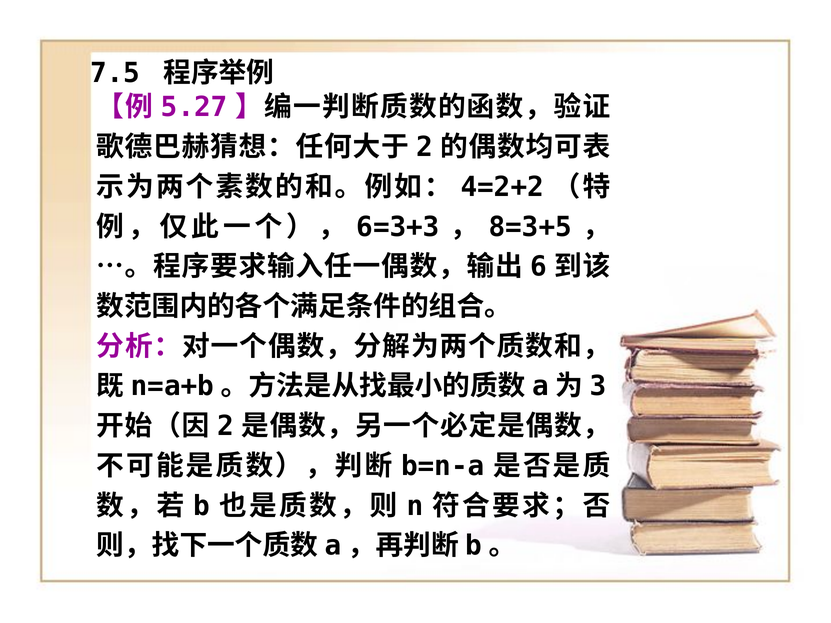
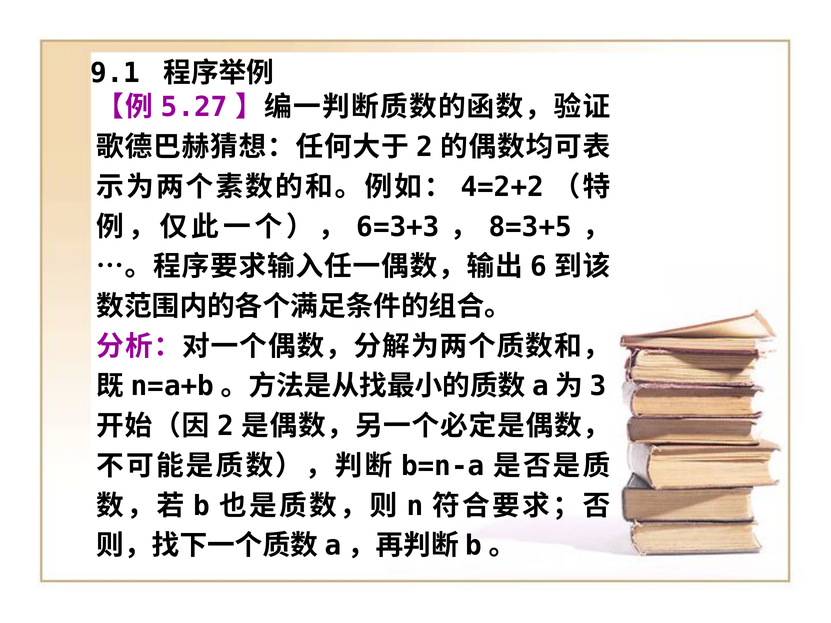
7.5: 7.5 -> 9.1
